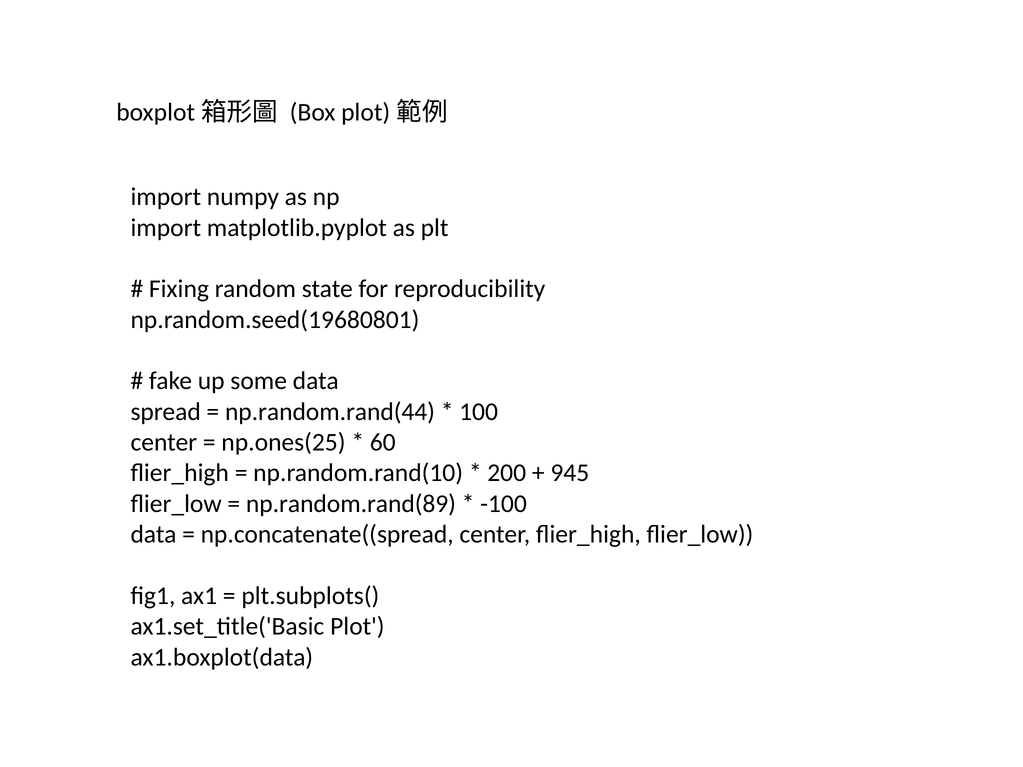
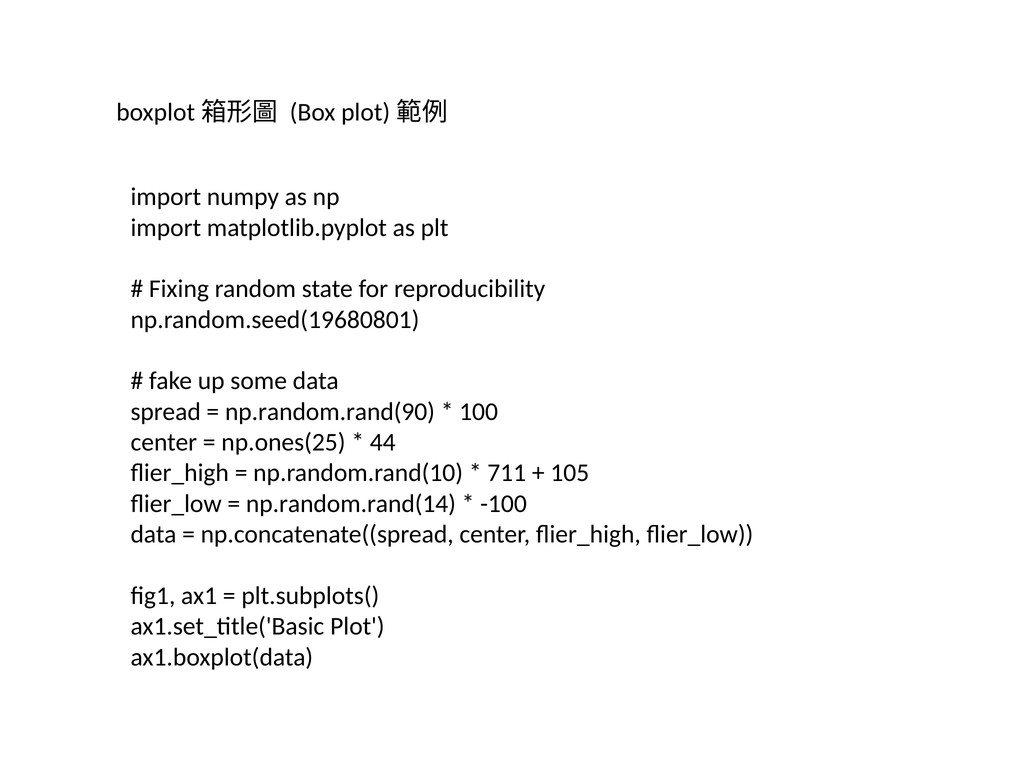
np.random.rand(44: np.random.rand(44 -> np.random.rand(90
60: 60 -> 44
200: 200 -> 711
945: 945 -> 105
np.random.rand(89: np.random.rand(89 -> np.random.rand(14
